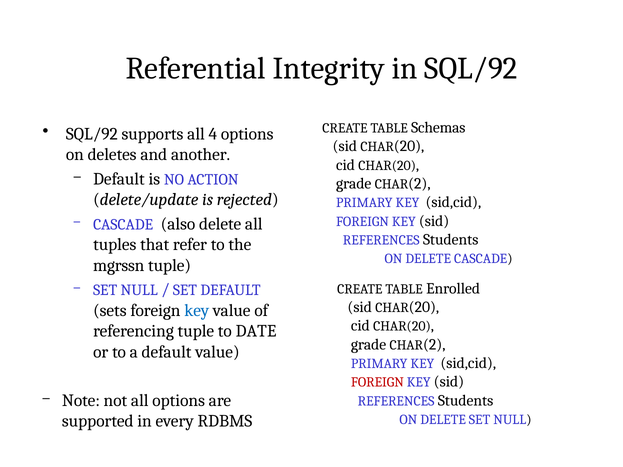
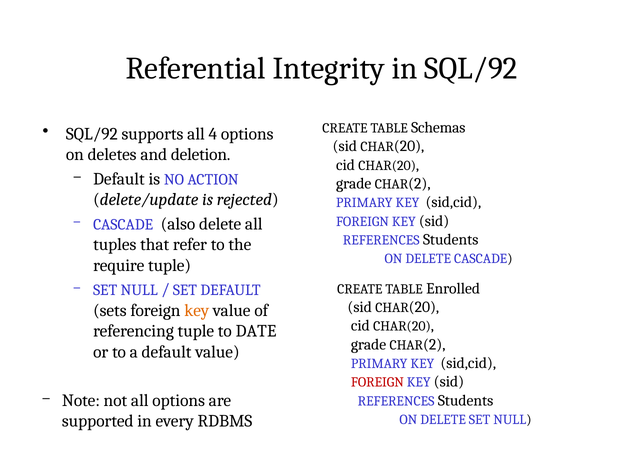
another: another -> deletion
mgrssn: mgrssn -> require
key at (197, 311) colour: blue -> orange
